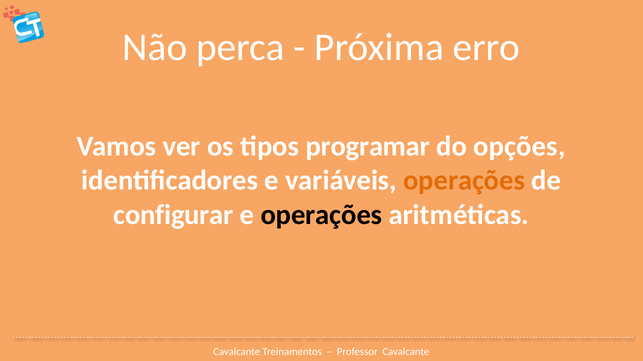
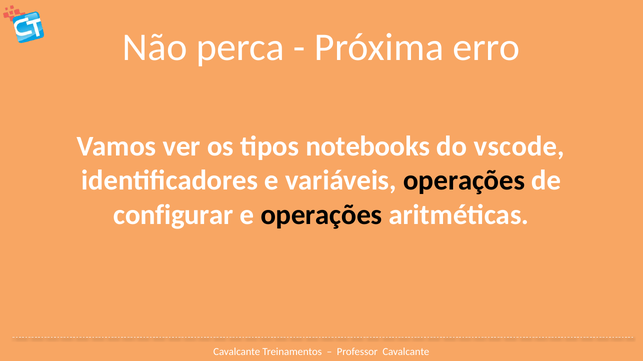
programar: programar -> notebooks
opções: opções -> vscode
operações at (464, 181) colour: orange -> black
